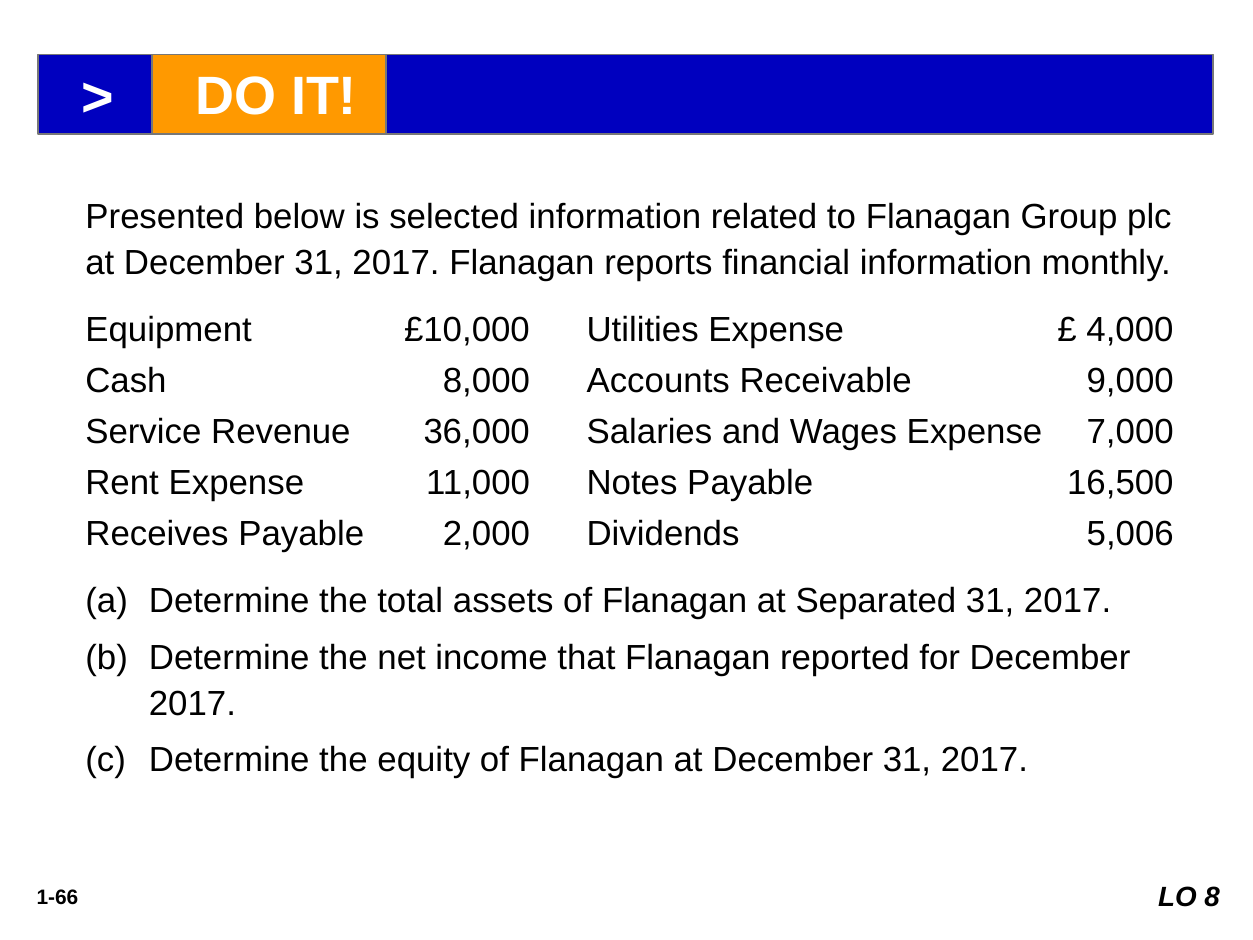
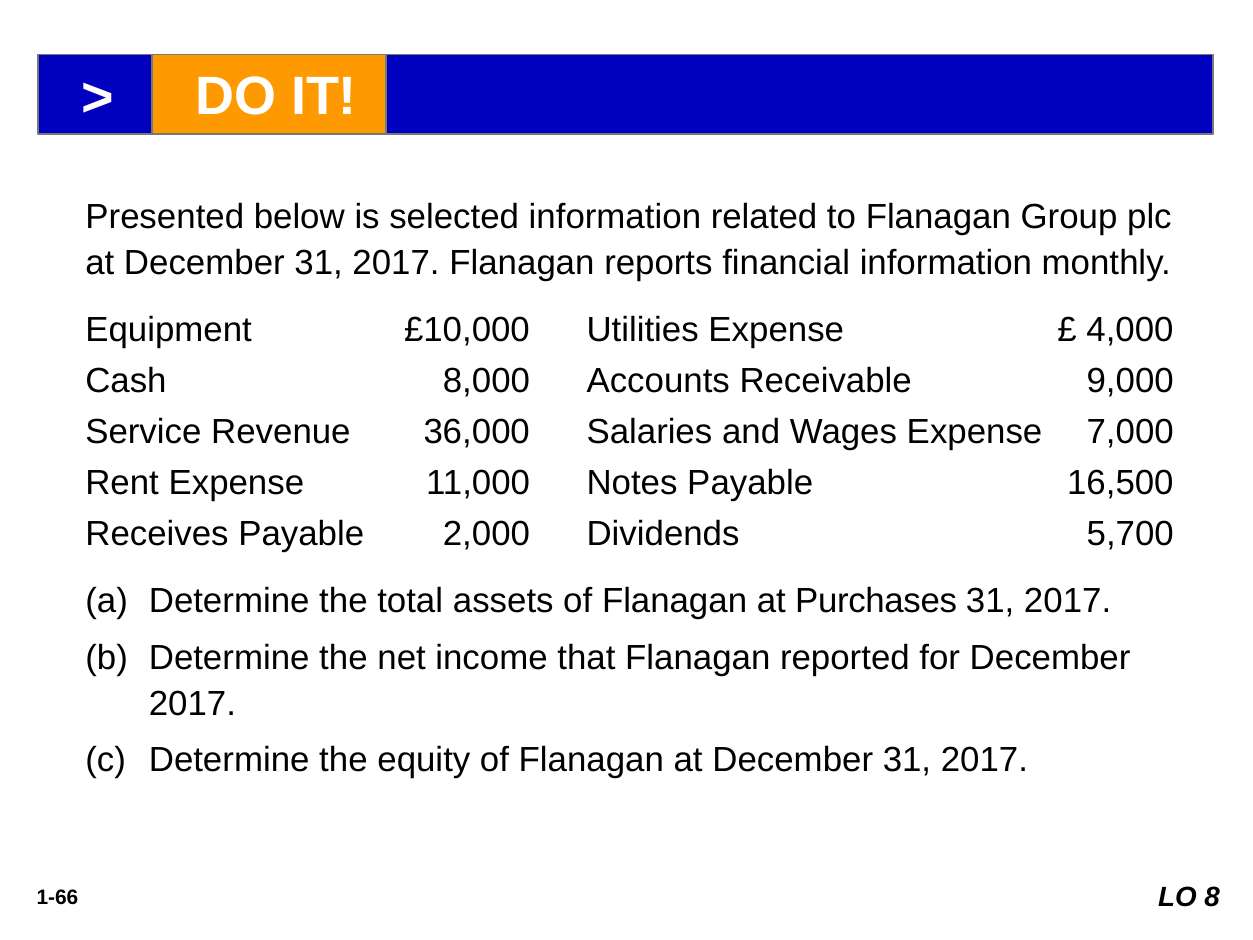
5,006: 5,006 -> 5,700
Separated: Separated -> Purchases
